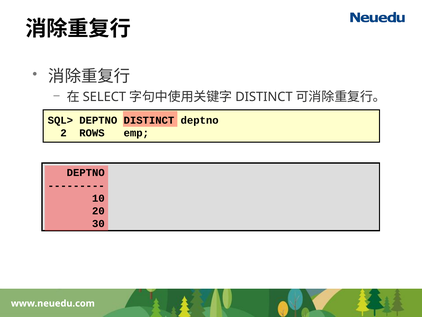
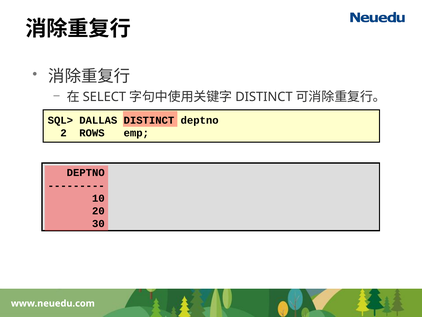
SQL> DEPTNO: DEPTNO -> DALLAS
